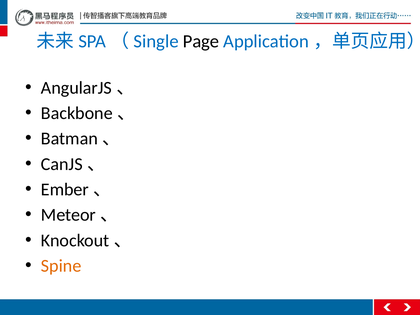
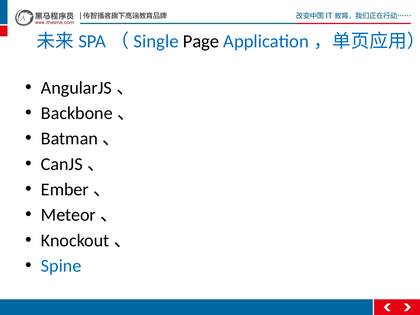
Spine colour: orange -> blue
